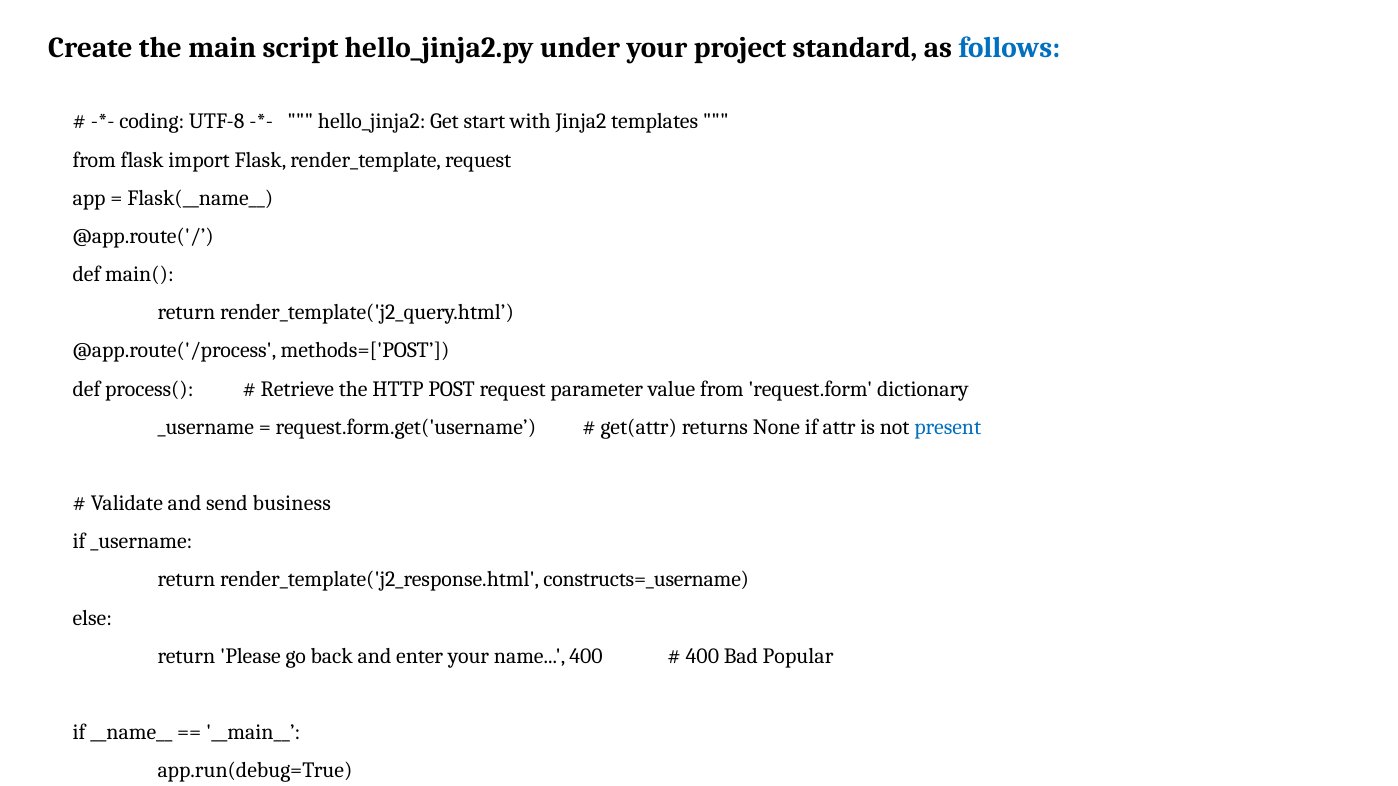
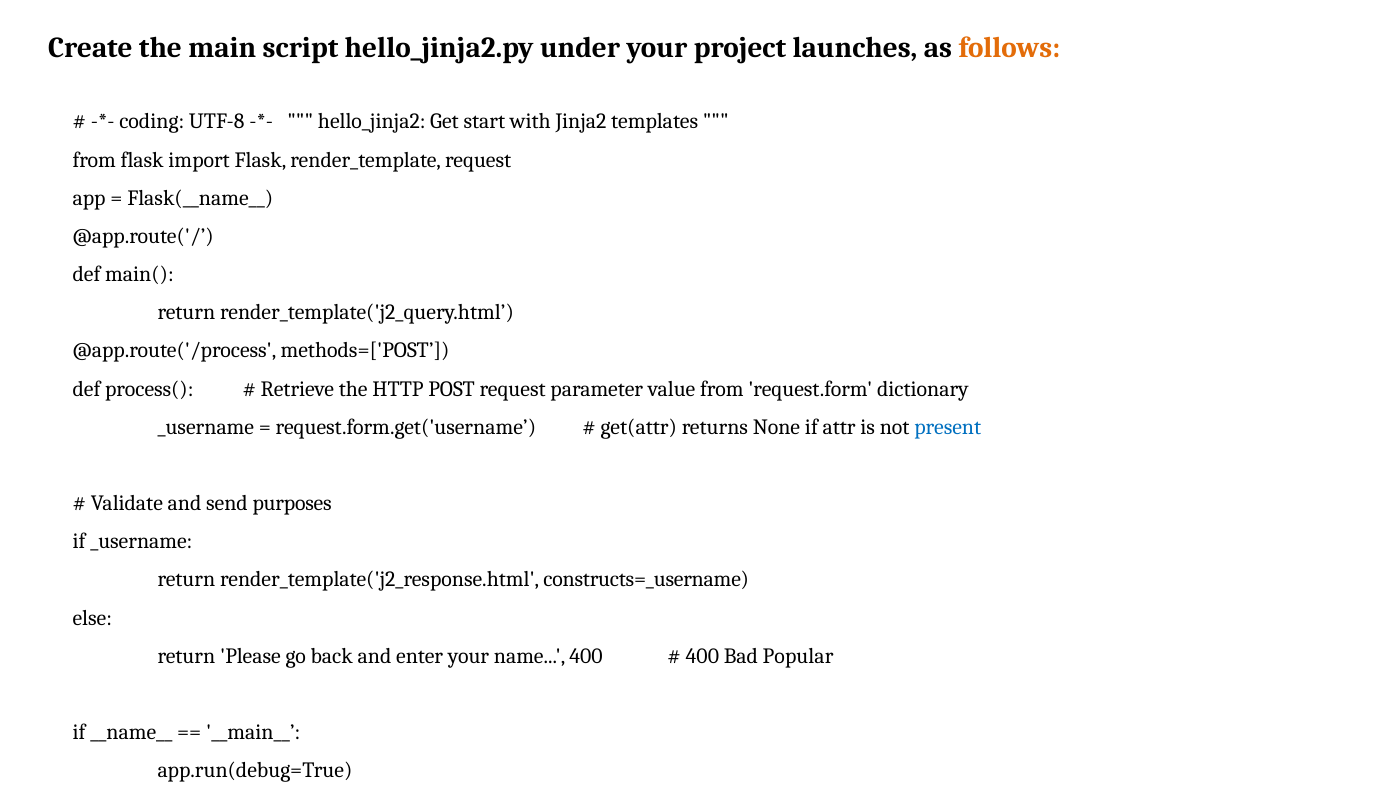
standard: standard -> launches
follows colour: blue -> orange
business: business -> purposes
